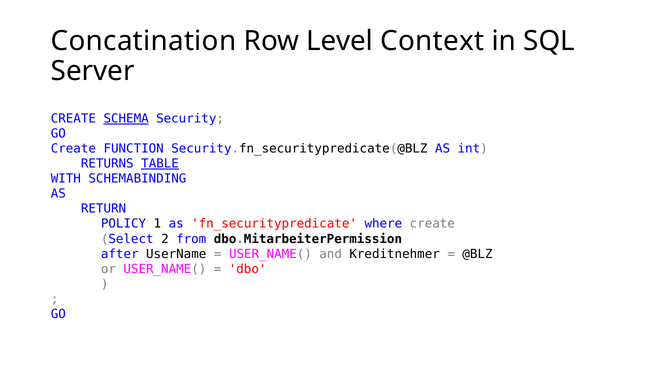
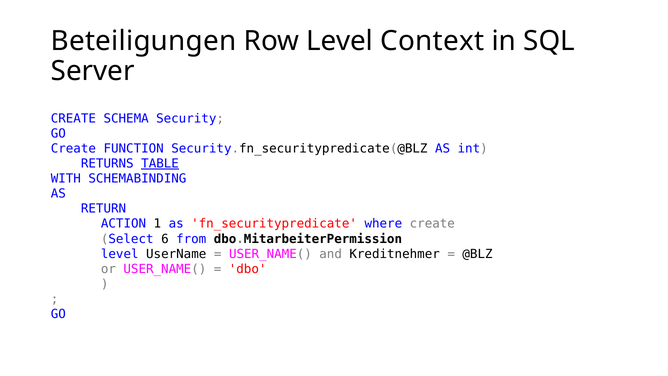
Concatination: Concatination -> Beteiligungen
SCHEMA underline: present -> none
POLICY: POLICY -> ACTION
2: 2 -> 6
after at (120, 254): after -> level
